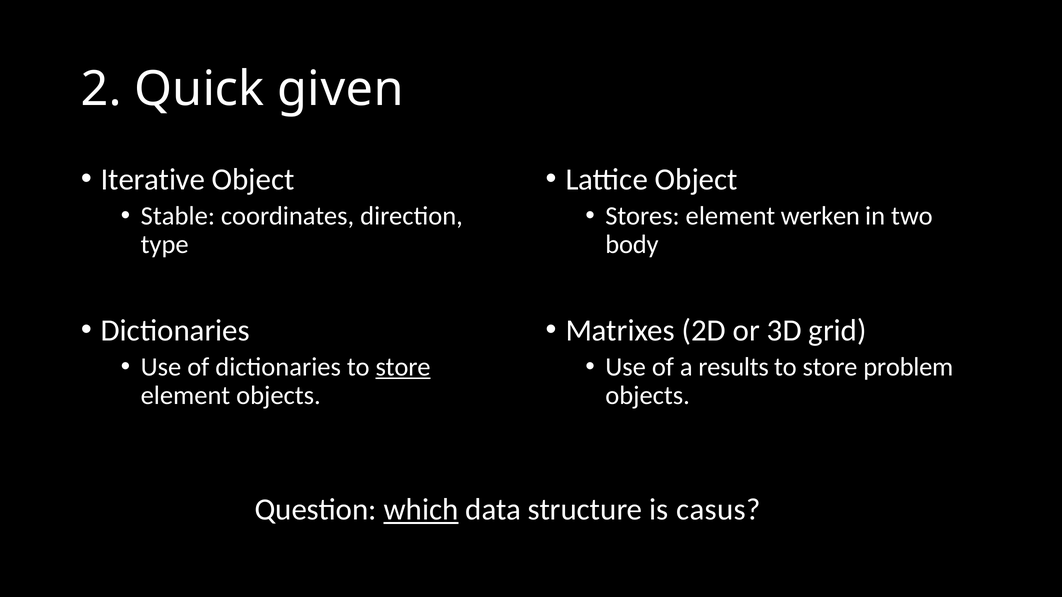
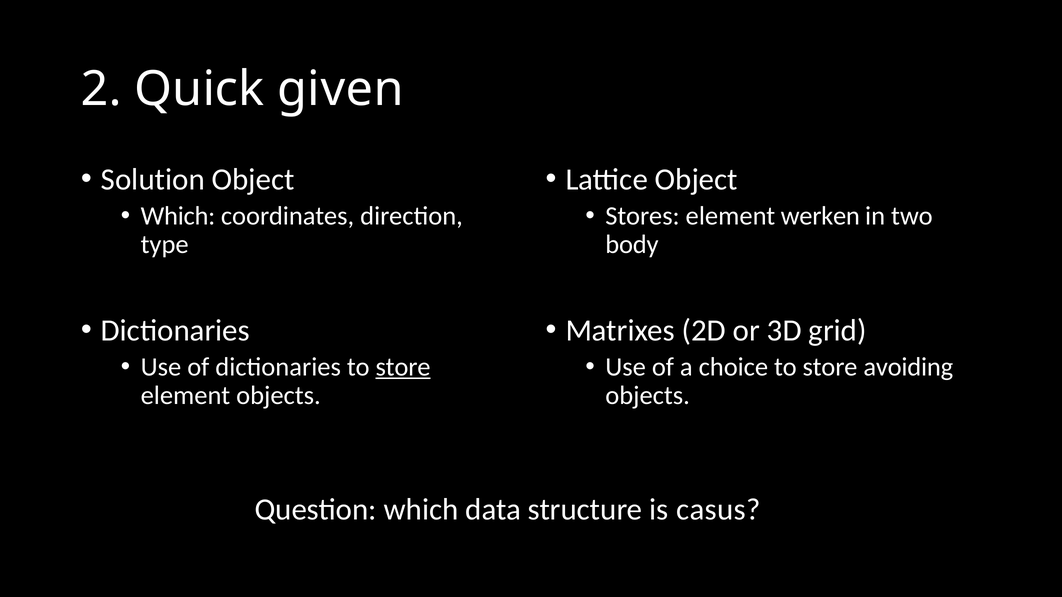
Iterative: Iterative -> Solution
Stable at (178, 216): Stable -> Which
results: results -> choice
problem: problem -> avoiding
which at (421, 510) underline: present -> none
